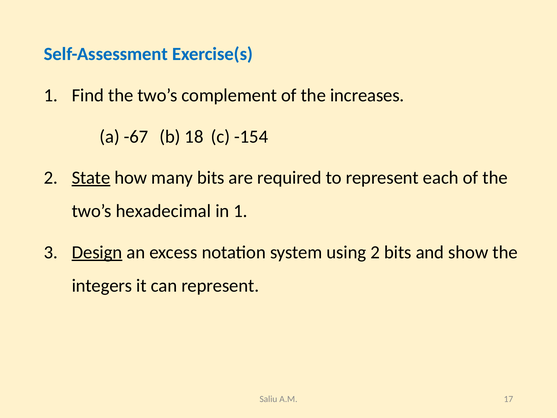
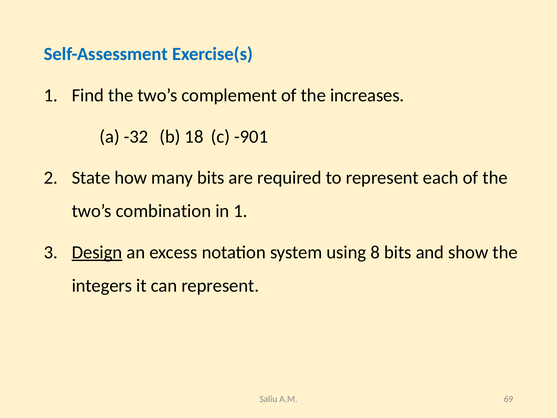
-67: -67 -> -32
-154: -154 -> -901
State underline: present -> none
hexadecimal: hexadecimal -> combination
using 2: 2 -> 8
17: 17 -> 69
